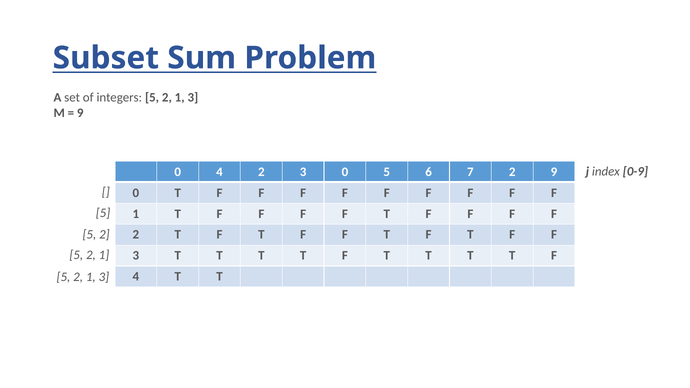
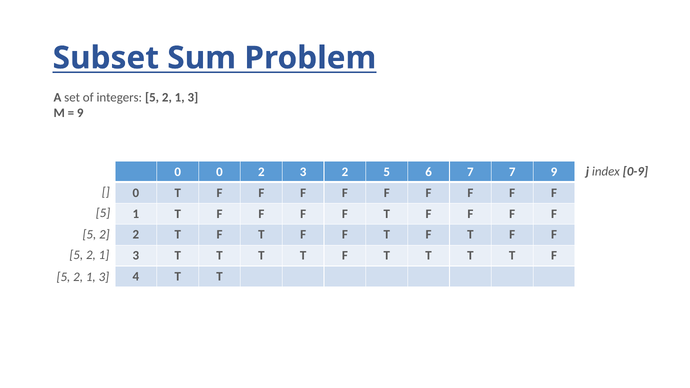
0 4: 4 -> 0
3 0: 0 -> 2
7 2: 2 -> 7
